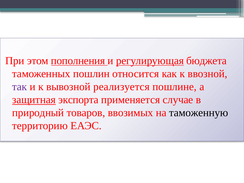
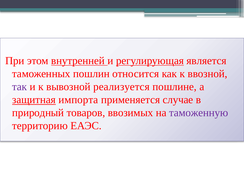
пополнения: пополнения -> внутренней
бюджета: бюджета -> является
экспорта: экспорта -> импорта
таможенную colour: black -> purple
